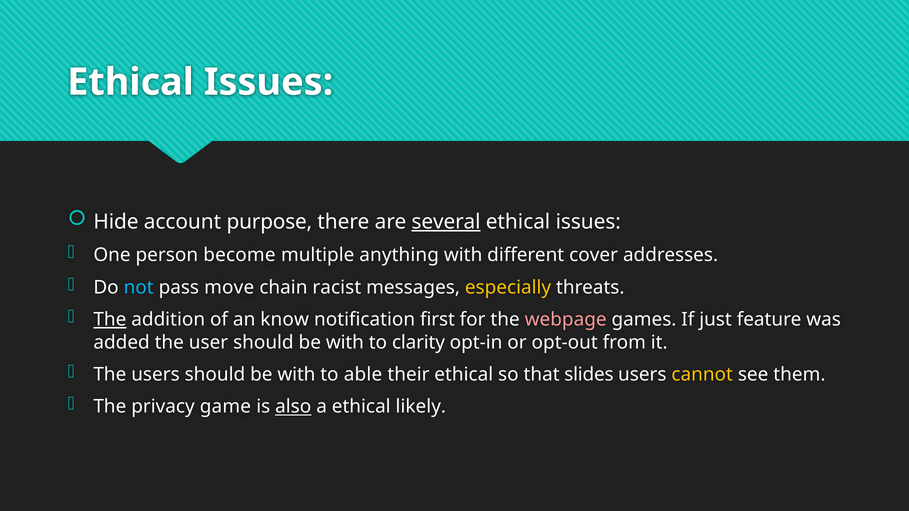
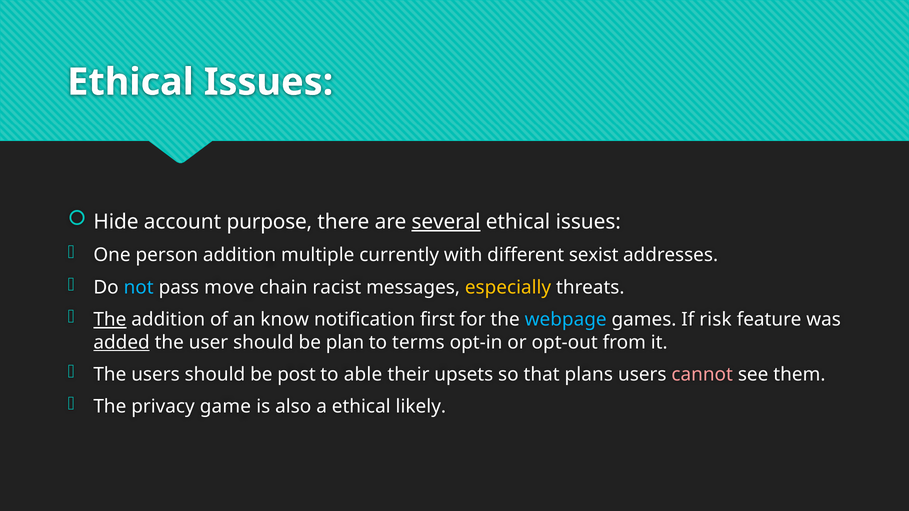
person become: become -> addition
anything: anything -> currently
cover: cover -> sexist
webpage colour: pink -> light blue
just: just -> risk
added underline: none -> present
user should be with: with -> plan
clarity: clarity -> terms
users should be with: with -> post
their ethical: ethical -> upsets
slides: slides -> plans
cannot colour: yellow -> pink
also underline: present -> none
